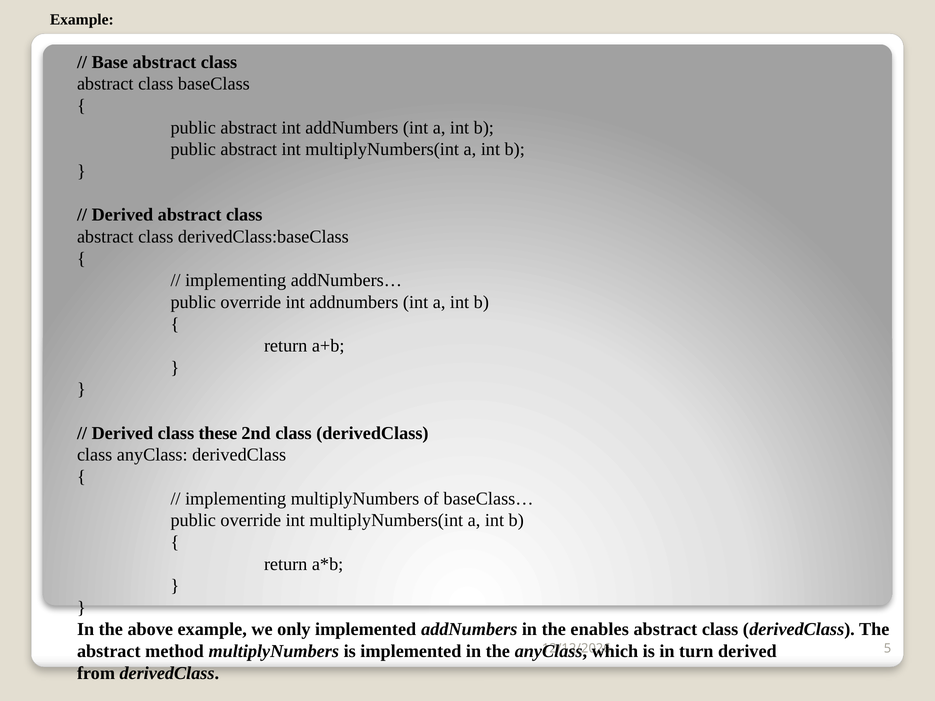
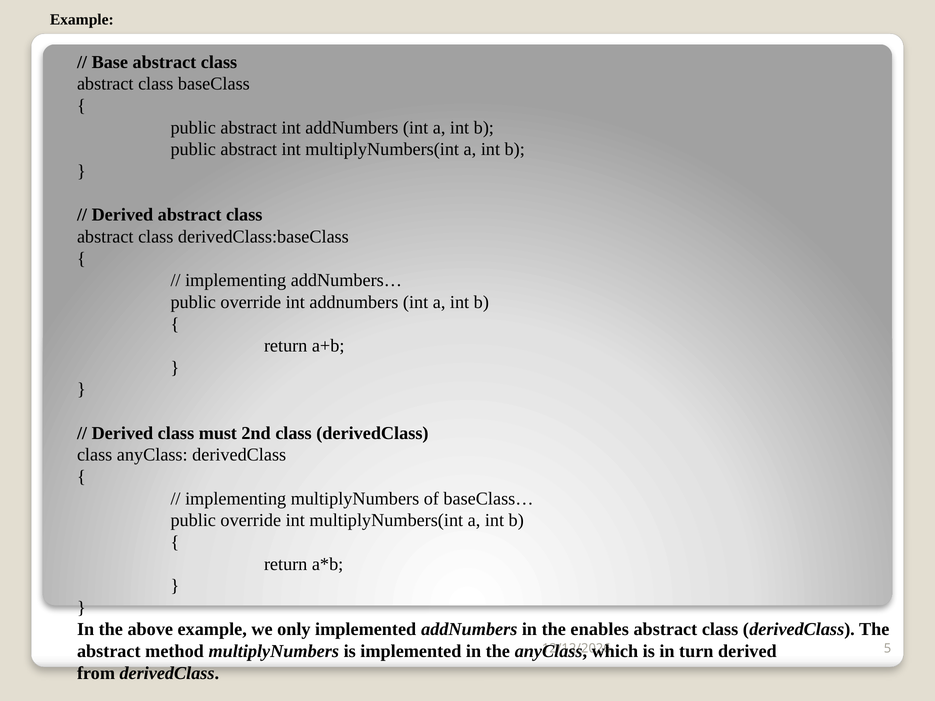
these: these -> must
